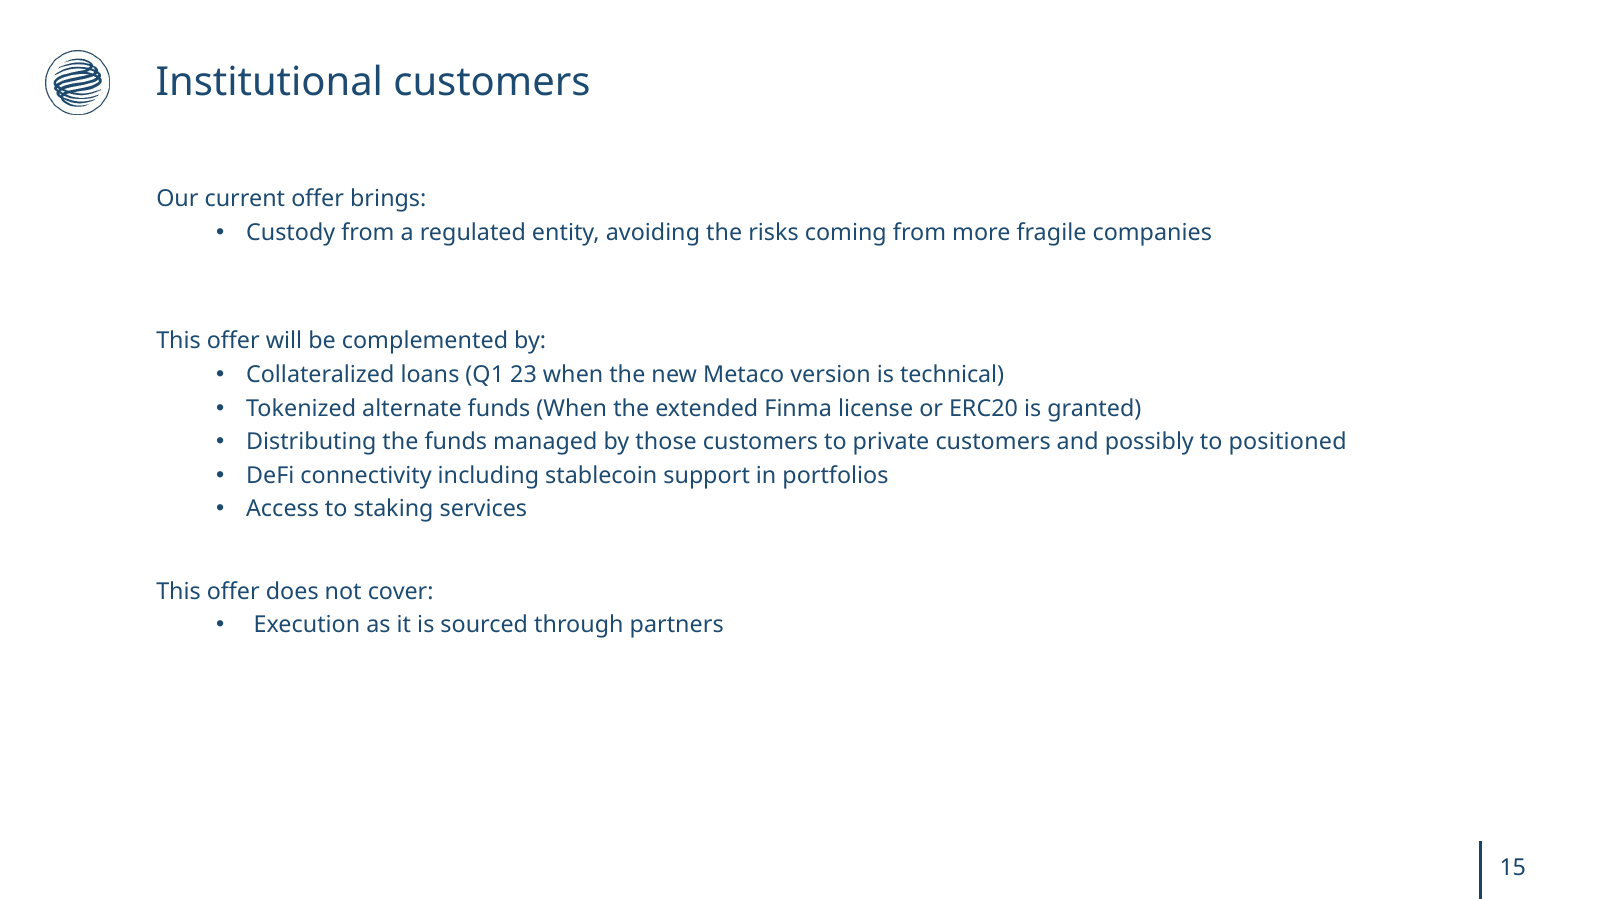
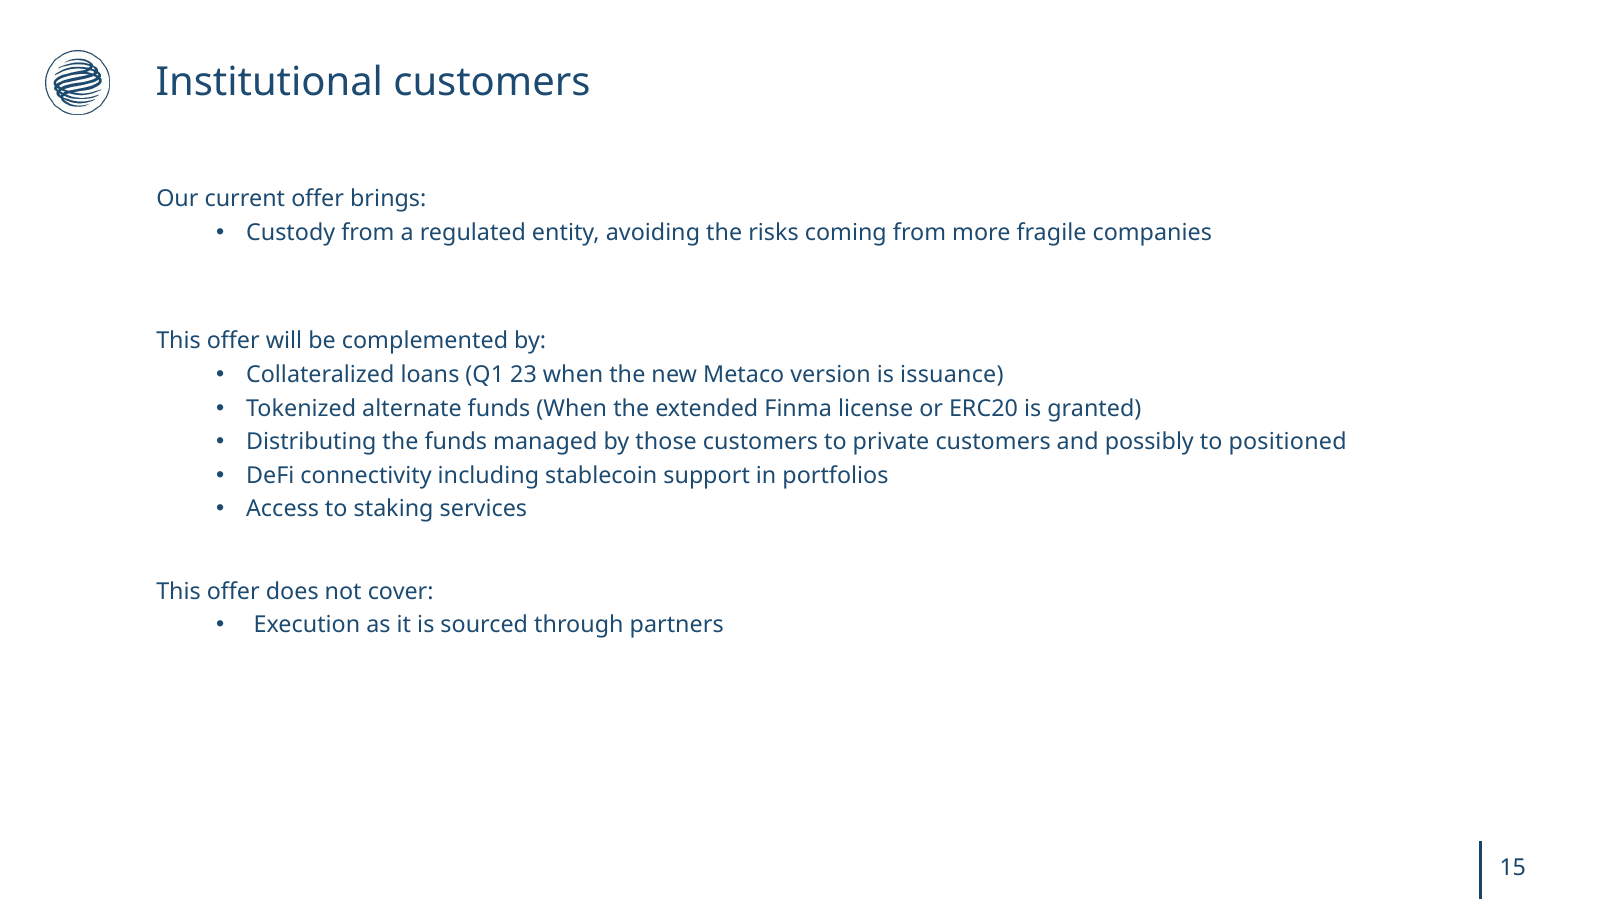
technical: technical -> issuance
